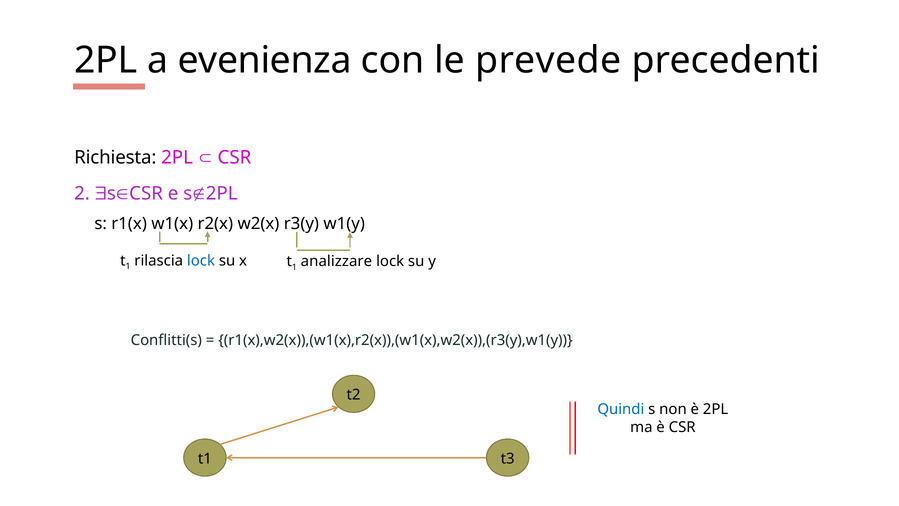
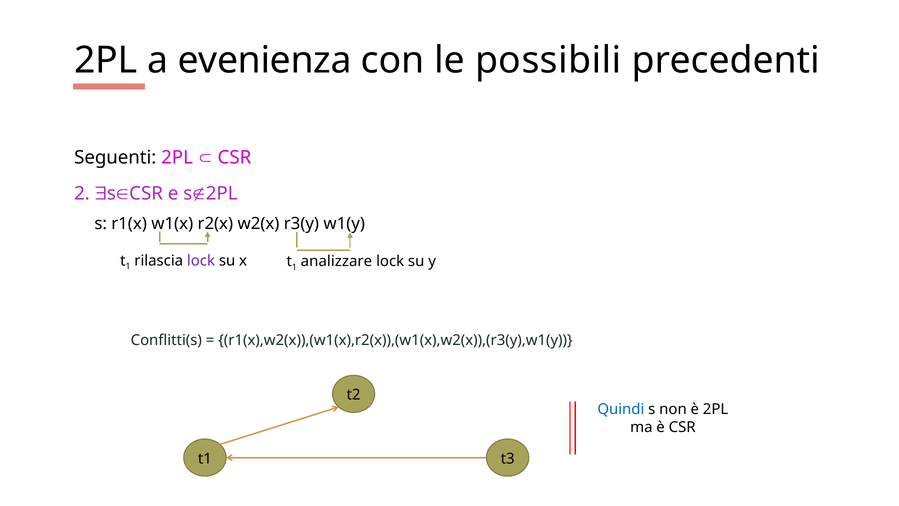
prevede: prevede -> possibili
Richiesta: Richiesta -> Seguenti
lock at (201, 261) colour: blue -> purple
